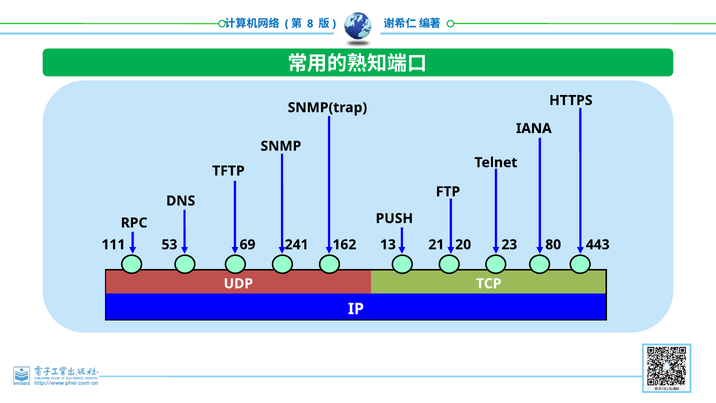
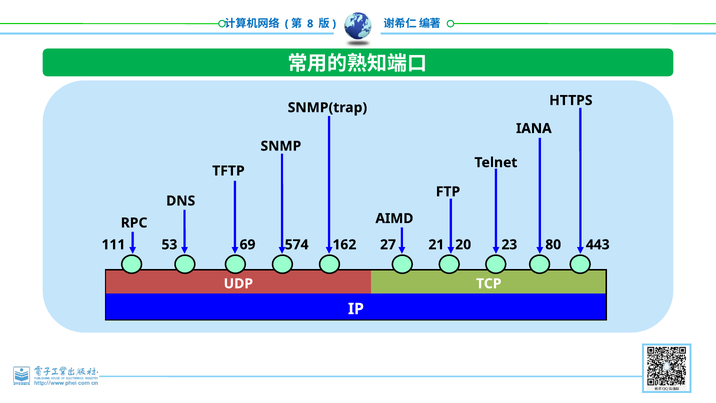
PUSH: PUSH -> AIMD
241: 241 -> 574
13: 13 -> 27
